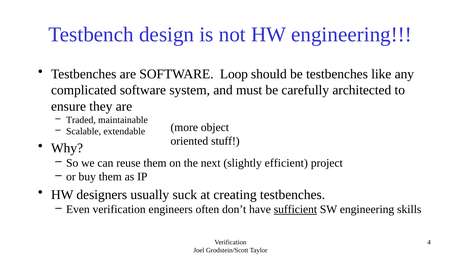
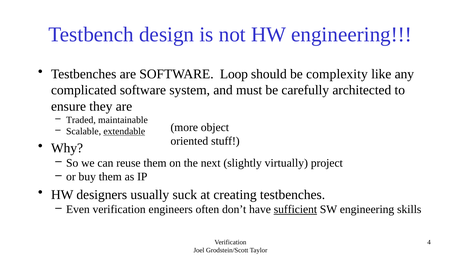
be testbenches: testbenches -> complexity
extendable underline: none -> present
efficient: efficient -> virtually
